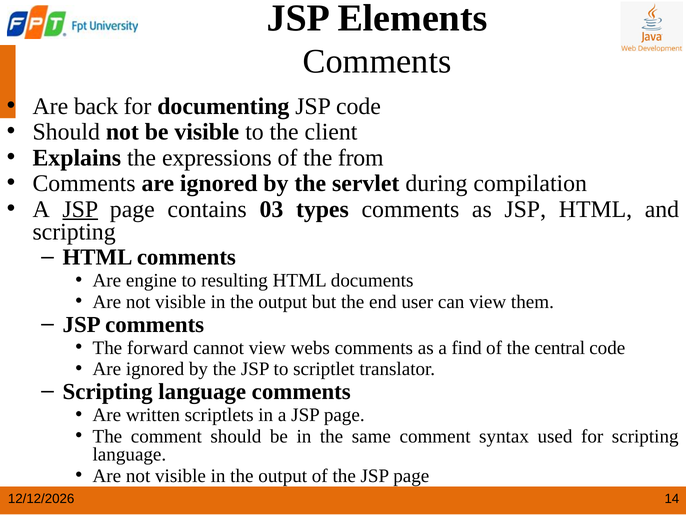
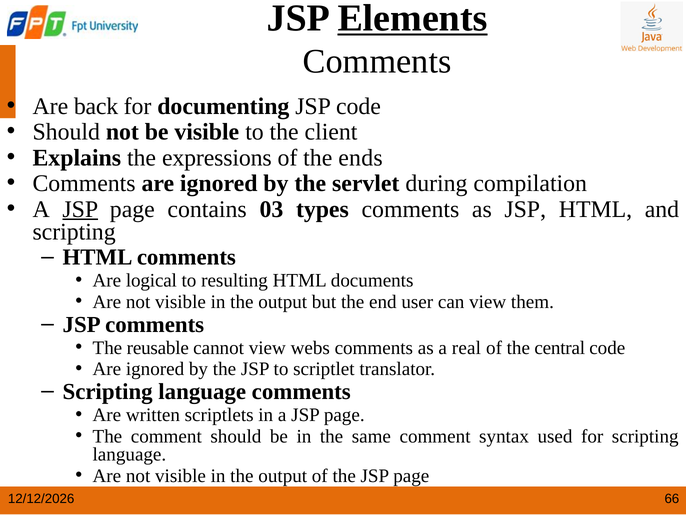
Elements underline: none -> present
from: from -> ends
engine: engine -> logical
forward: forward -> reusable
find: find -> real
14: 14 -> 66
